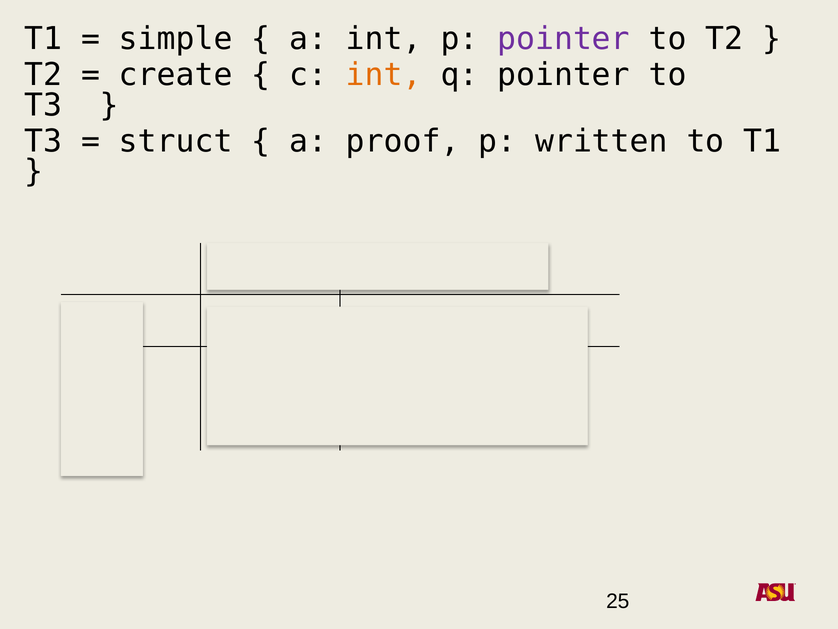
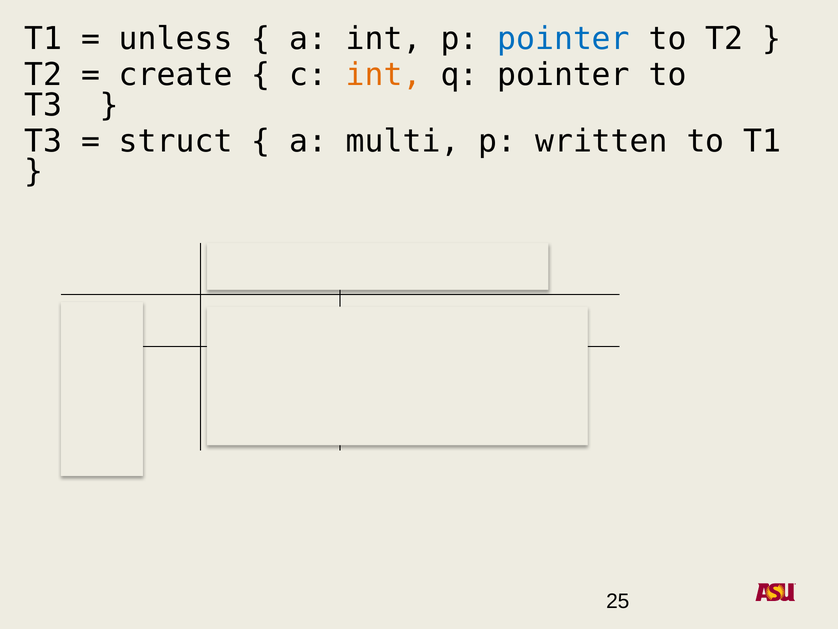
simple: simple -> unless
pointer at (564, 39) colour: purple -> blue
proof: proof -> multi
